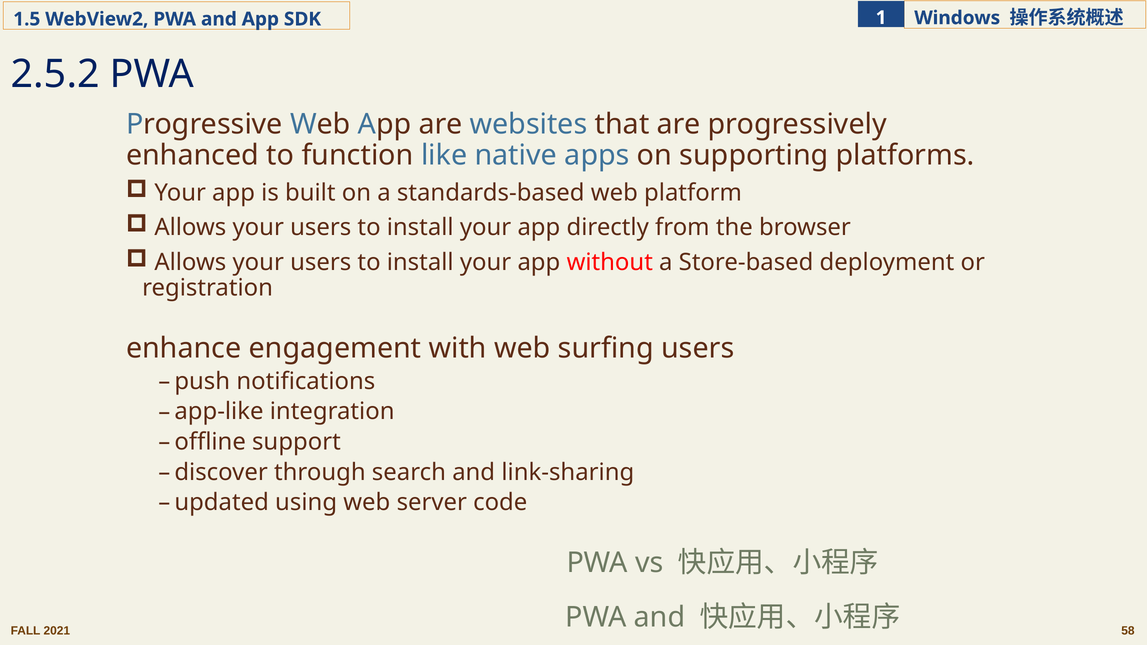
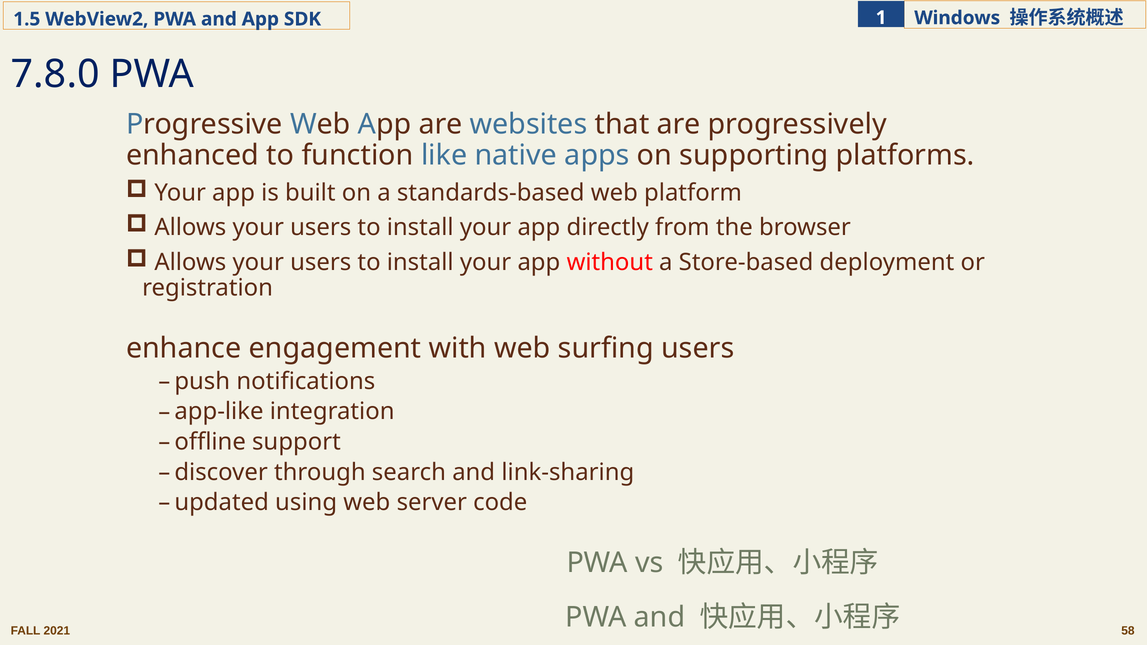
2.5.2: 2.5.2 -> 7.8.0
